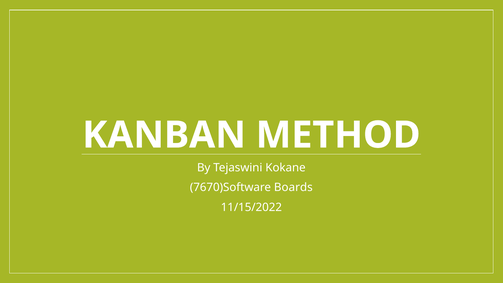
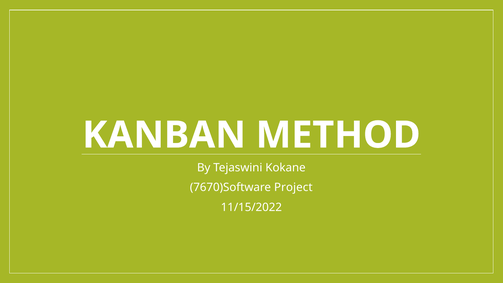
Boards: Boards -> Project
